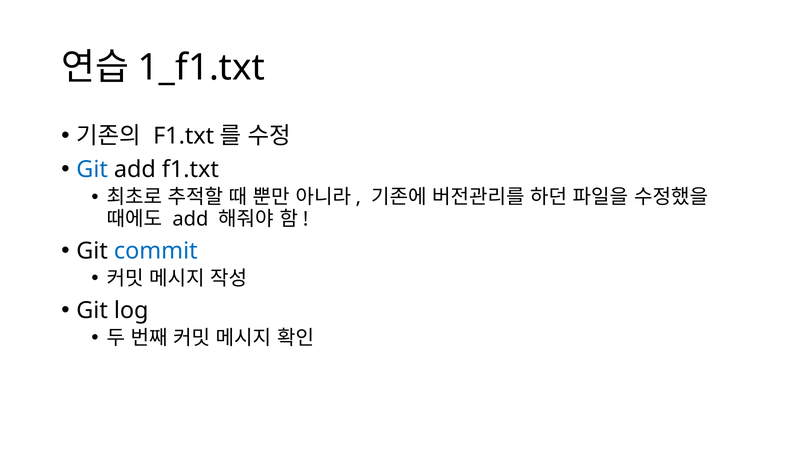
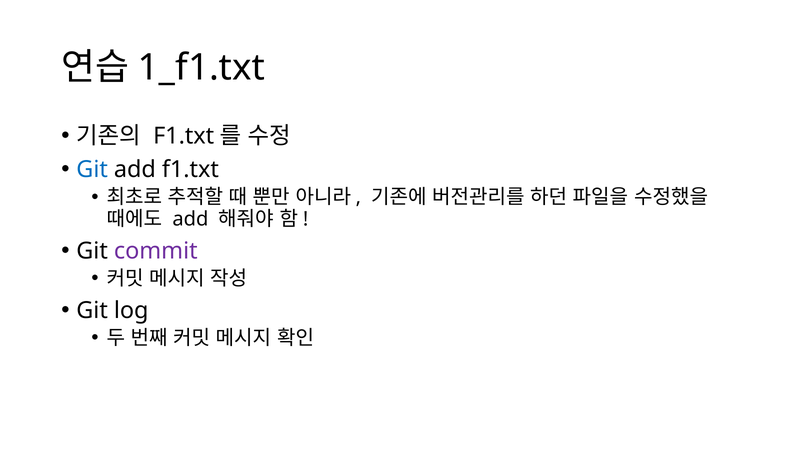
commit colour: blue -> purple
